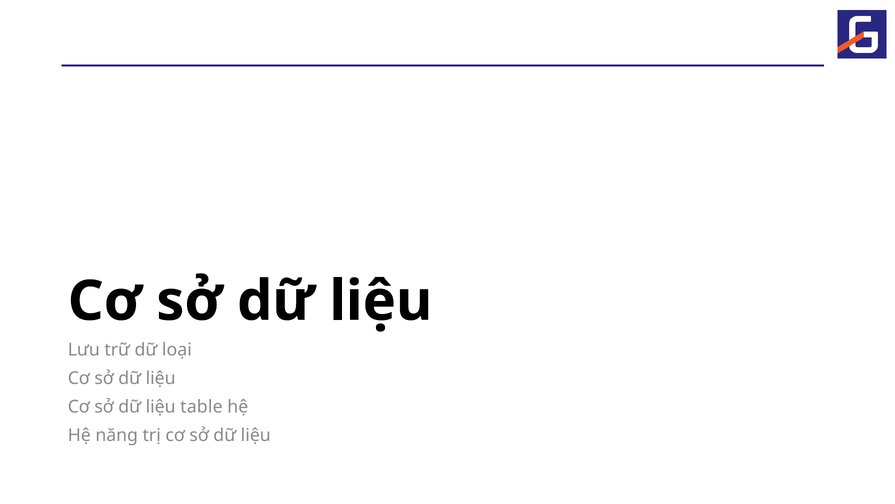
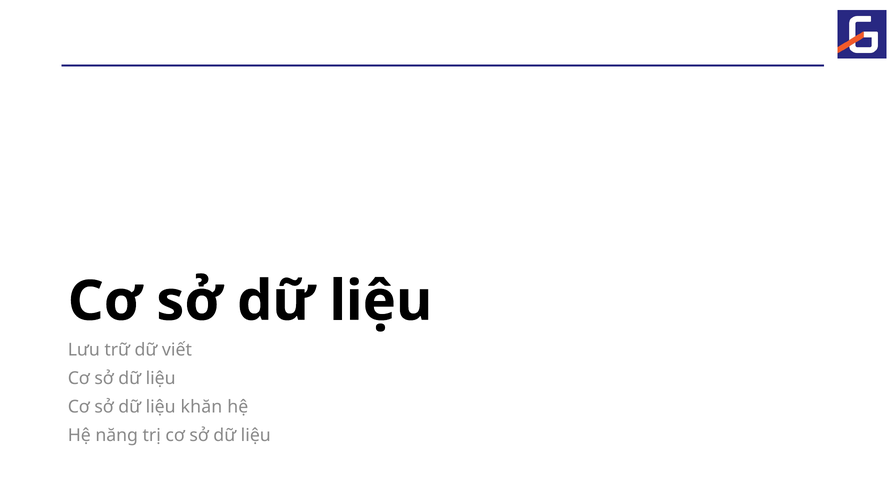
loại: loại -> viết
table: table -> khăn
